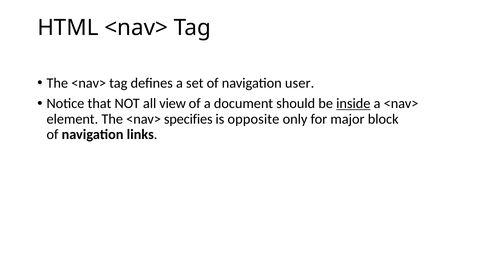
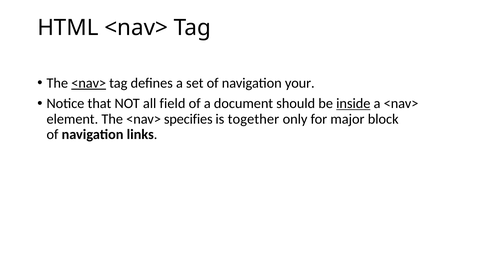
<nav> at (89, 83) underline: none -> present
user: user -> your
view: view -> field
opposite: opposite -> together
